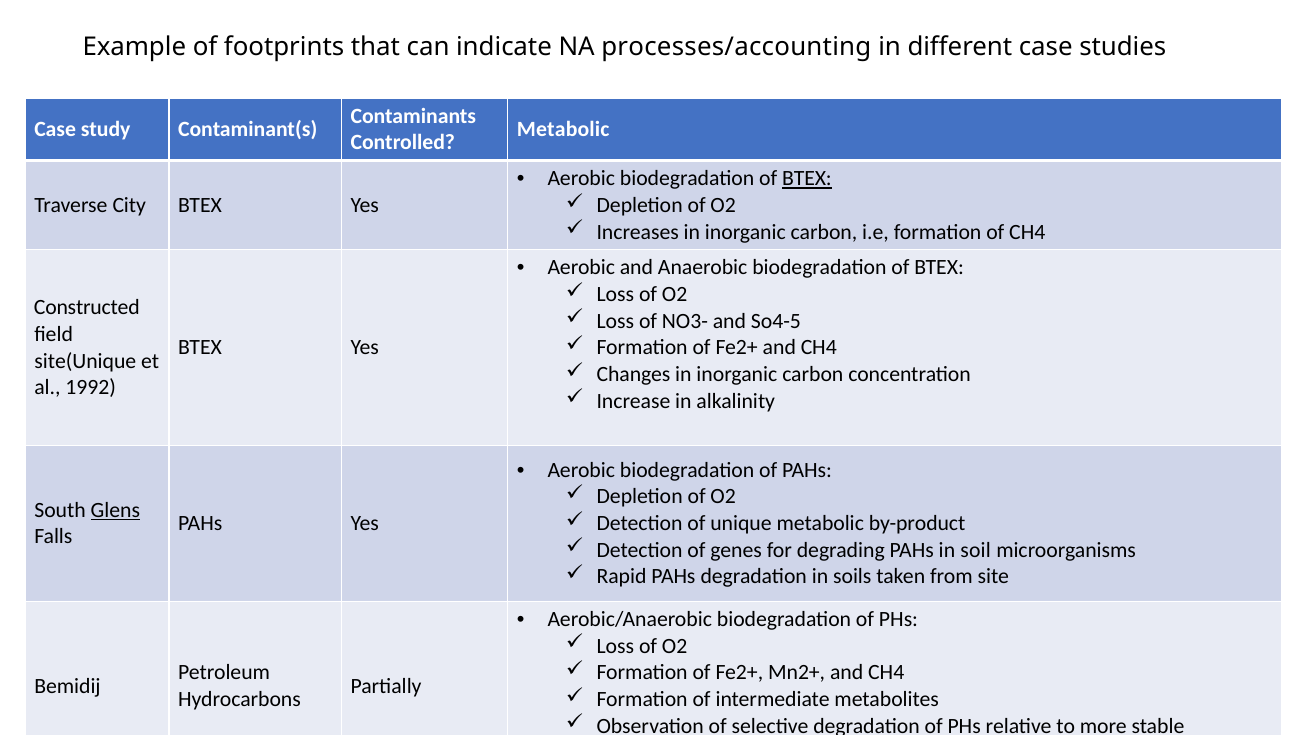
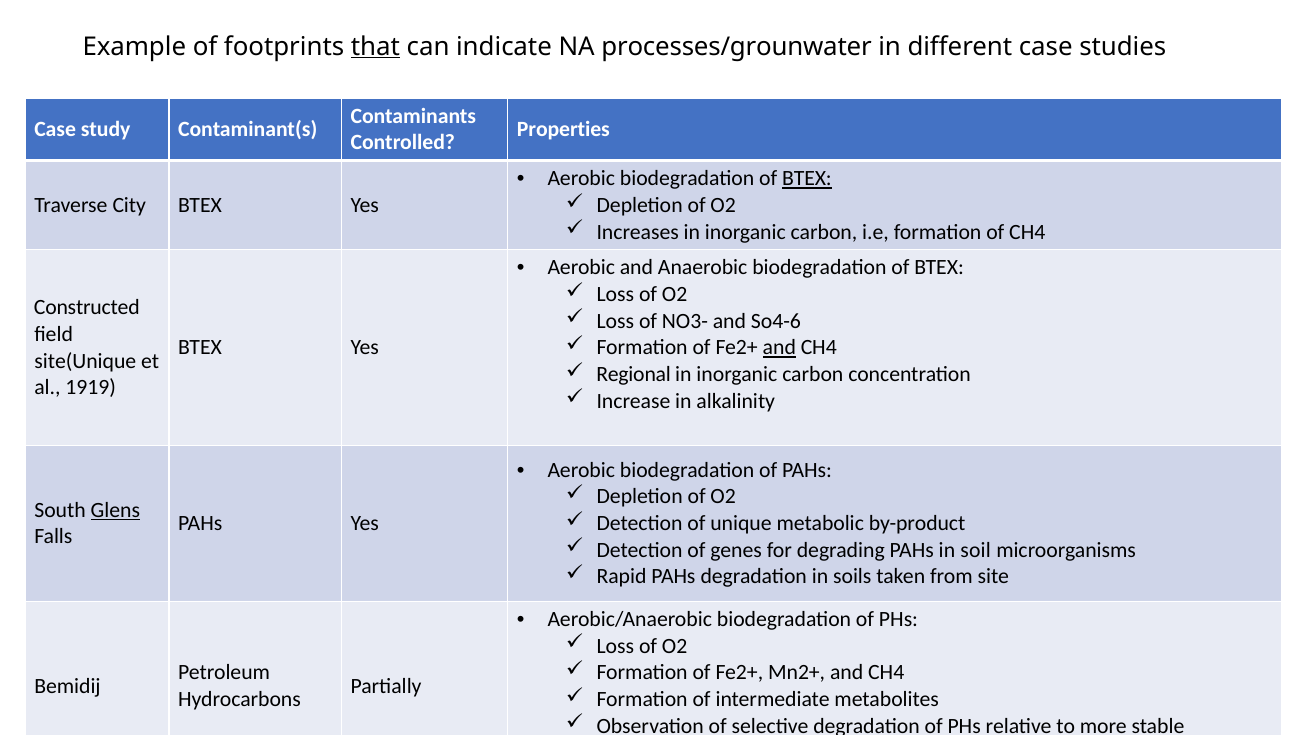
that underline: none -> present
processes/accounting: processes/accounting -> processes/grounwater
Metabolic at (563, 130): Metabolic -> Properties
So4-5: So4-5 -> So4-6
and at (779, 348) underline: none -> present
Changes: Changes -> Regional
1992: 1992 -> 1919
